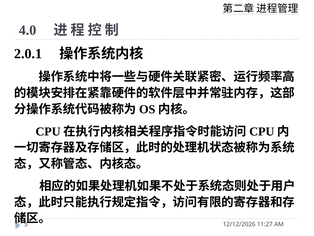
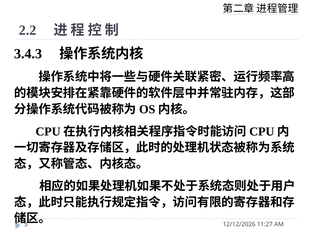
4.0: 4.0 -> 2.2
2.0.1: 2.0.1 -> 3.4.3
